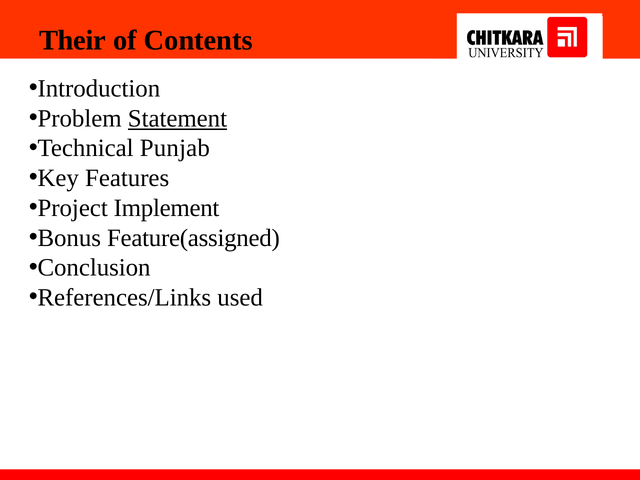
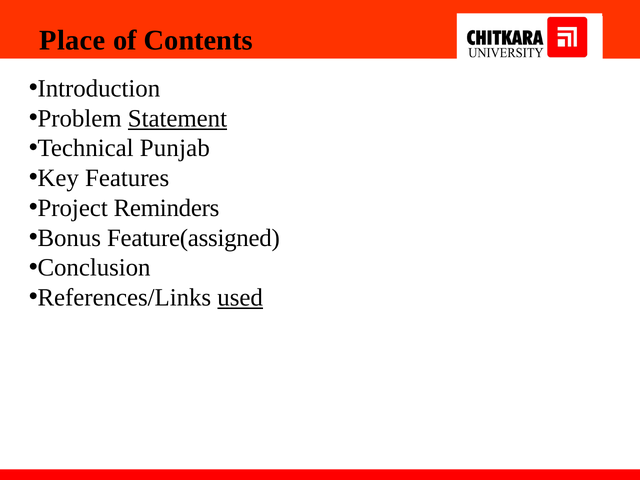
Their: Their -> Place
Implement: Implement -> Reminders
used underline: none -> present
